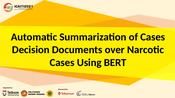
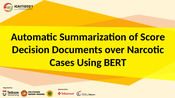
of Cases: Cases -> Score
